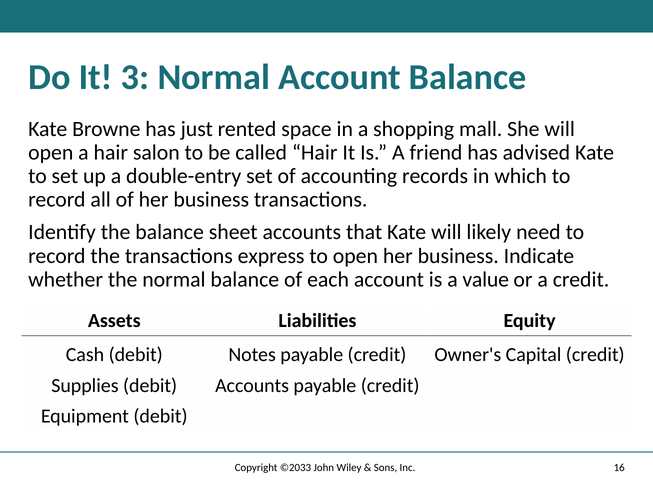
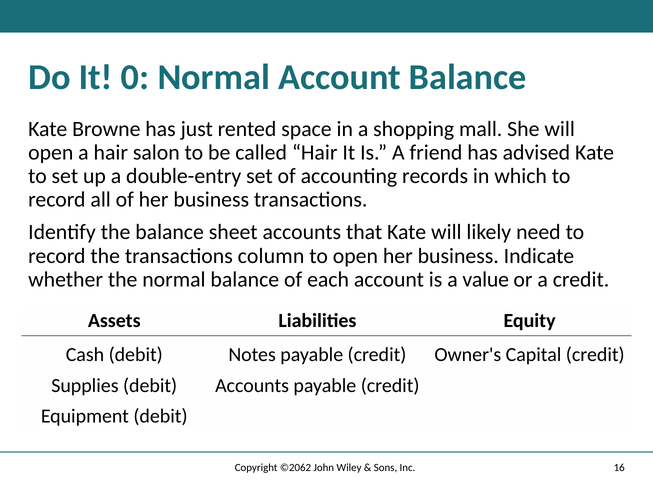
3: 3 -> 0
express: express -> column
©2033: ©2033 -> ©2062
